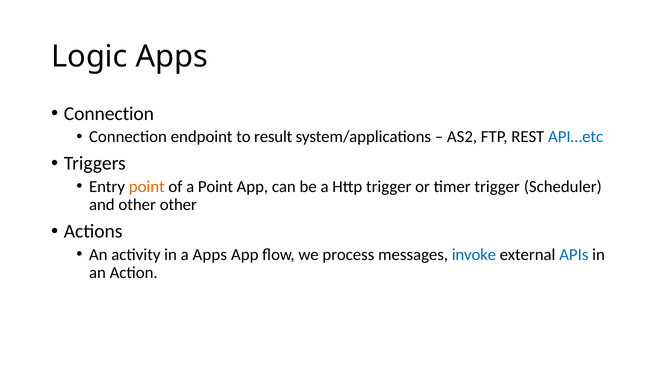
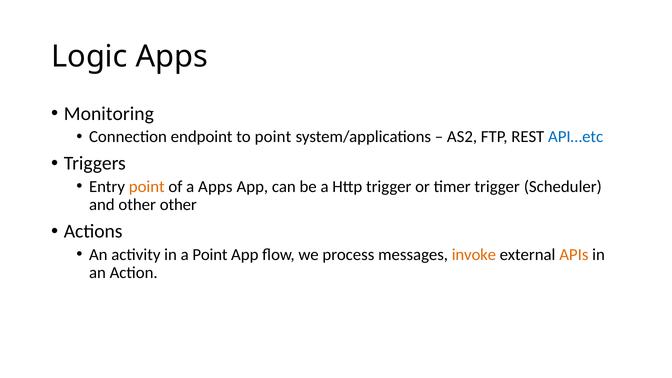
Connection at (109, 114): Connection -> Monitoring
to result: result -> point
a Point: Point -> Apps
a Apps: Apps -> Point
invoke colour: blue -> orange
APIs colour: blue -> orange
